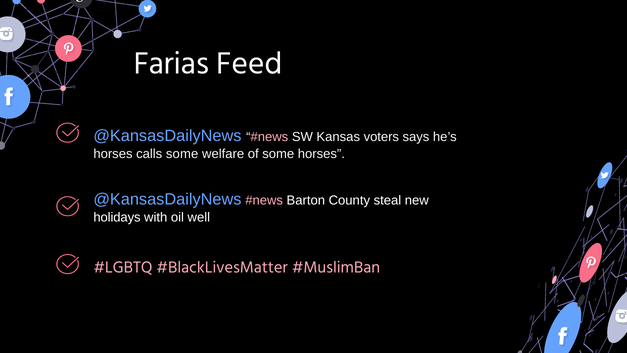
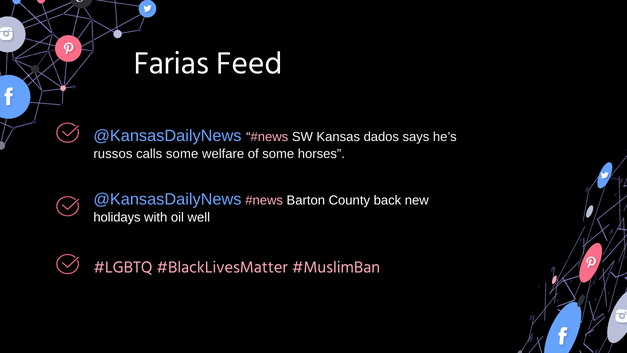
voters: voters -> dados
horses at (113, 154): horses -> russos
steal: steal -> back
